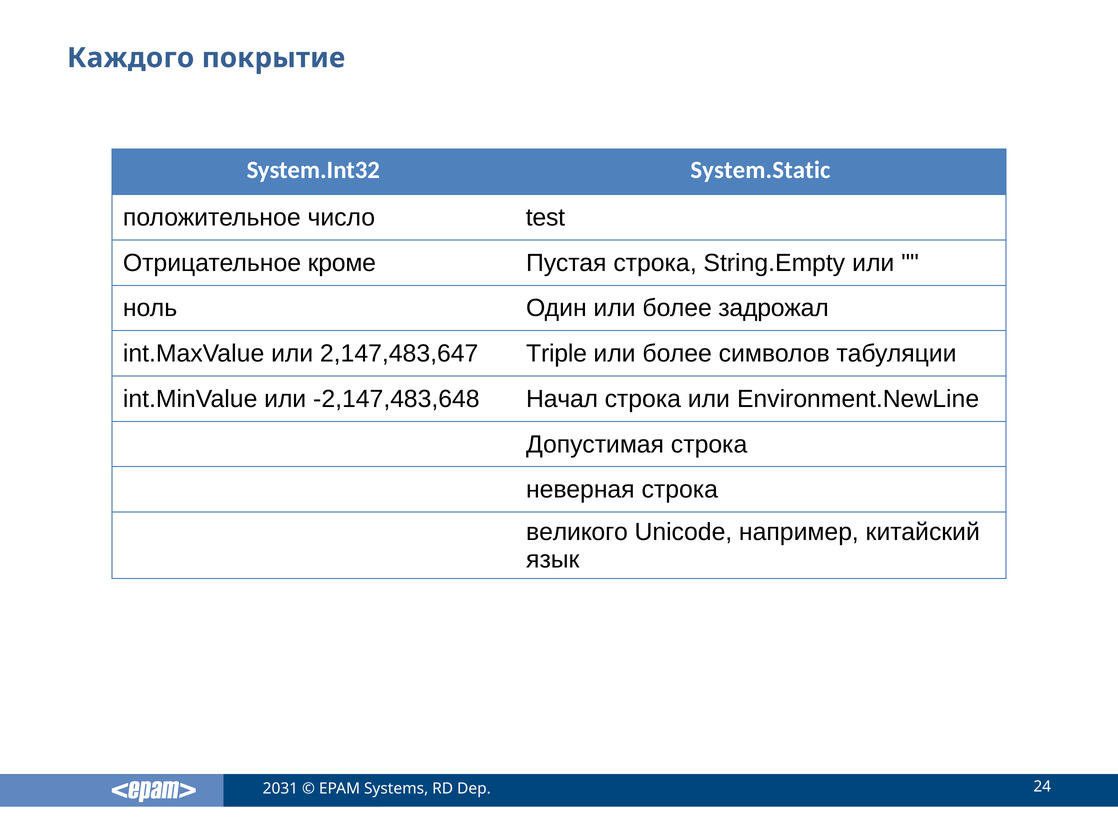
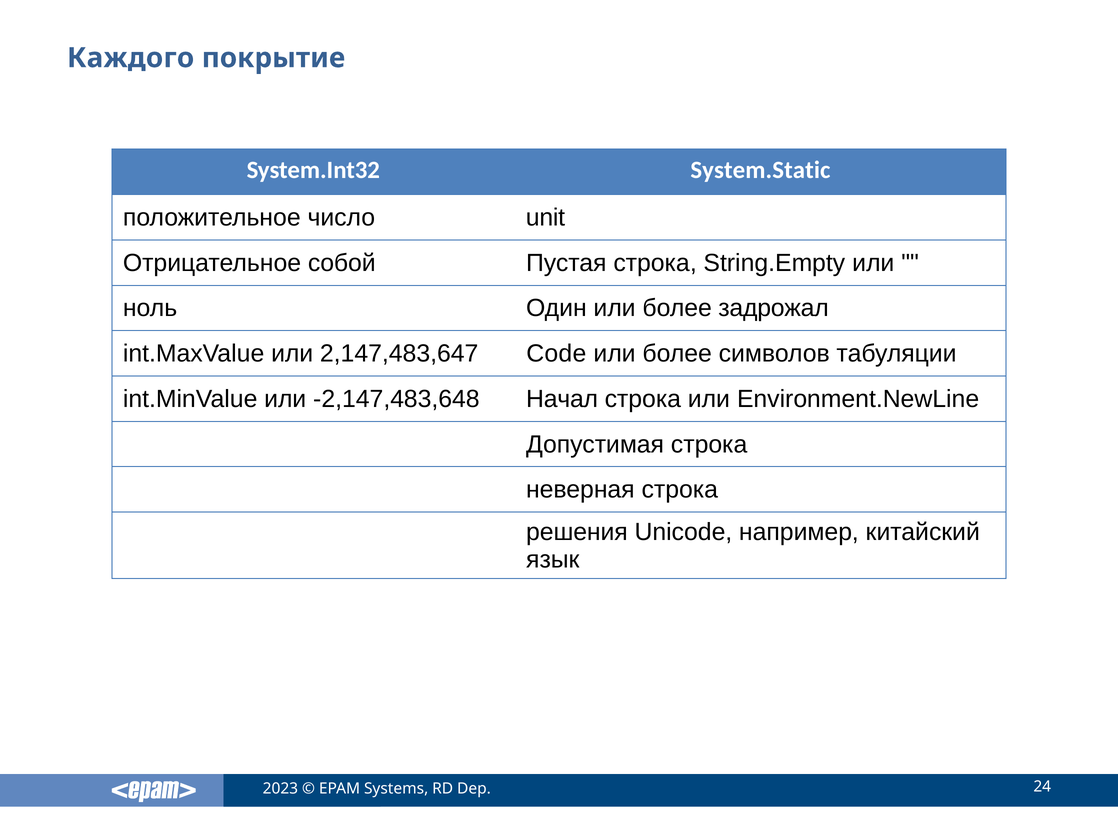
test: test -> unit
кроме: кроме -> собой
Triple: Triple -> Code
великого: великого -> решения
2031: 2031 -> 2023
